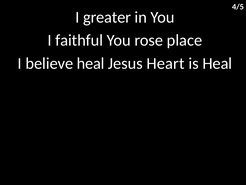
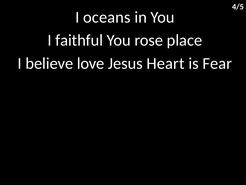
greater: greater -> oceans
believe heal: heal -> love
is Heal: Heal -> Fear
